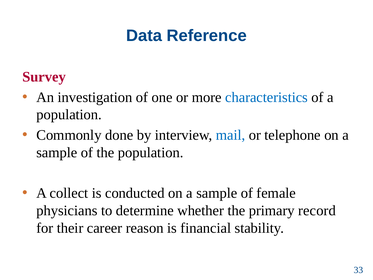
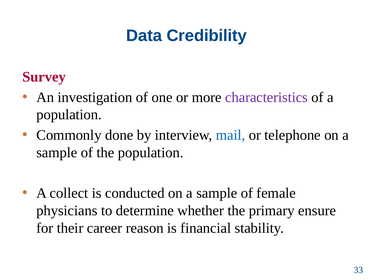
Reference: Reference -> Credibility
characteristics colour: blue -> purple
record: record -> ensure
